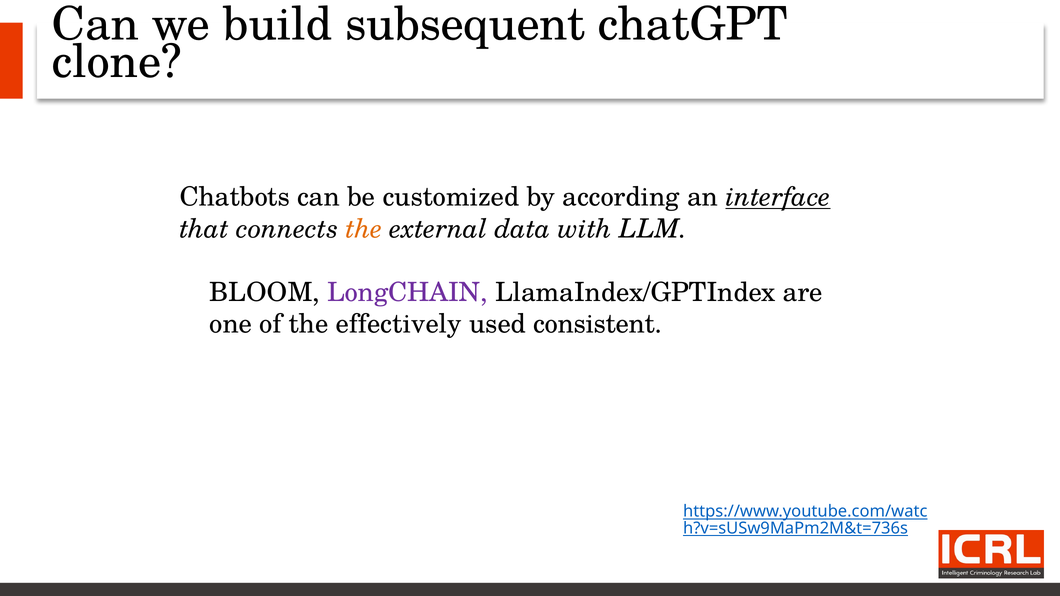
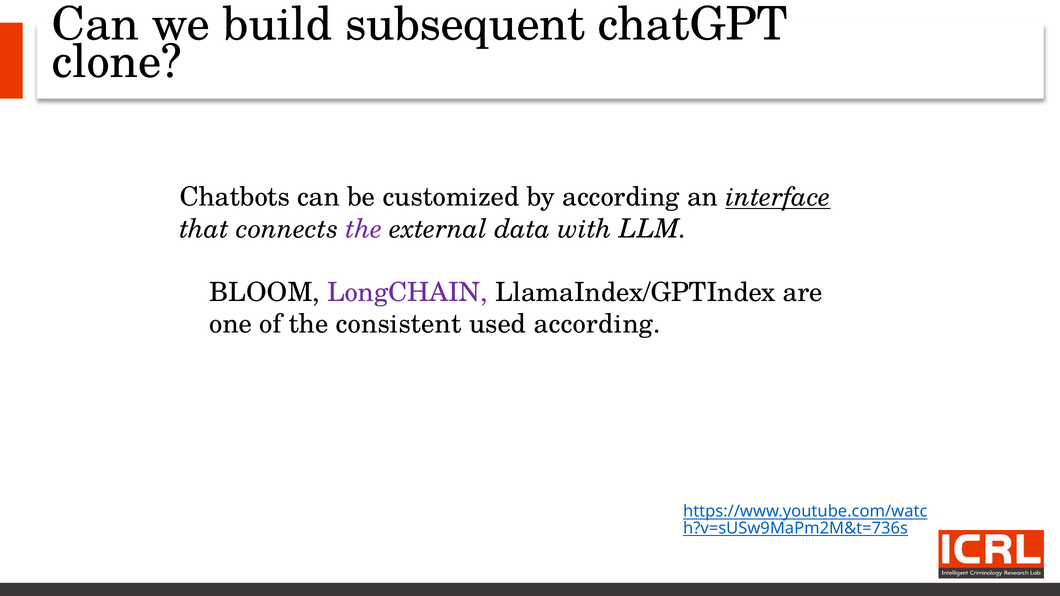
the at (364, 229) colour: orange -> purple
effectively: effectively -> consistent
used consistent: consistent -> according
